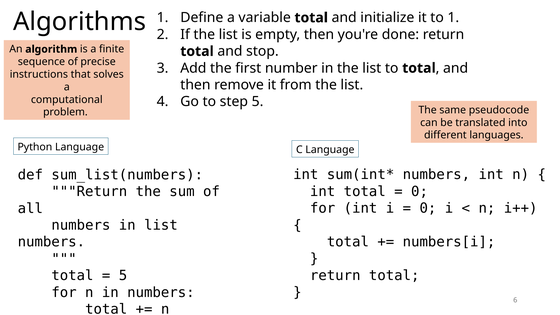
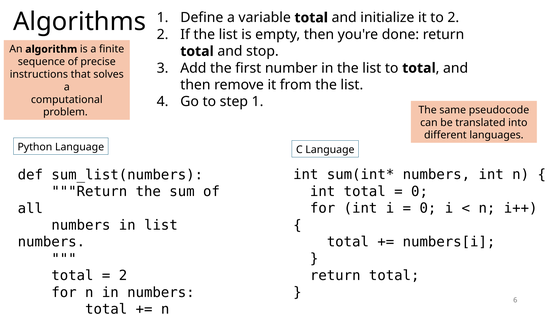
to 1: 1 -> 2
step 5: 5 -> 1
5 at (123, 276): 5 -> 2
